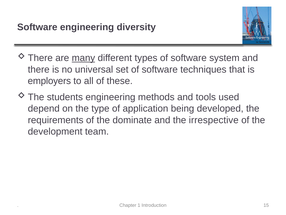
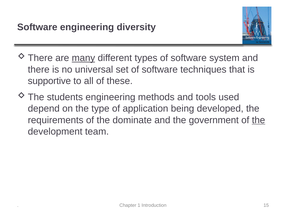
employers: employers -> supportive
irrespective: irrespective -> government
the at (259, 120) underline: none -> present
